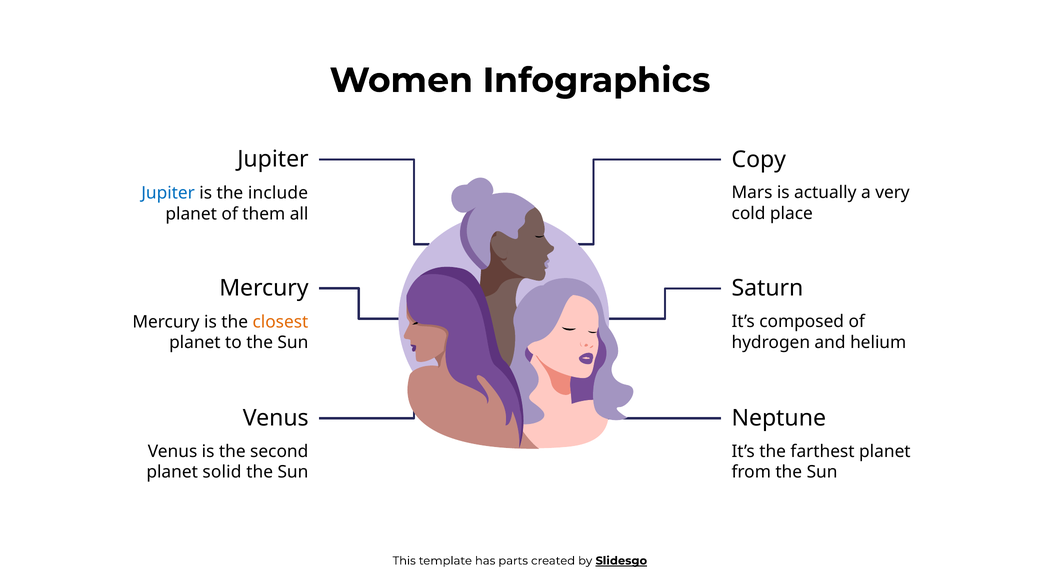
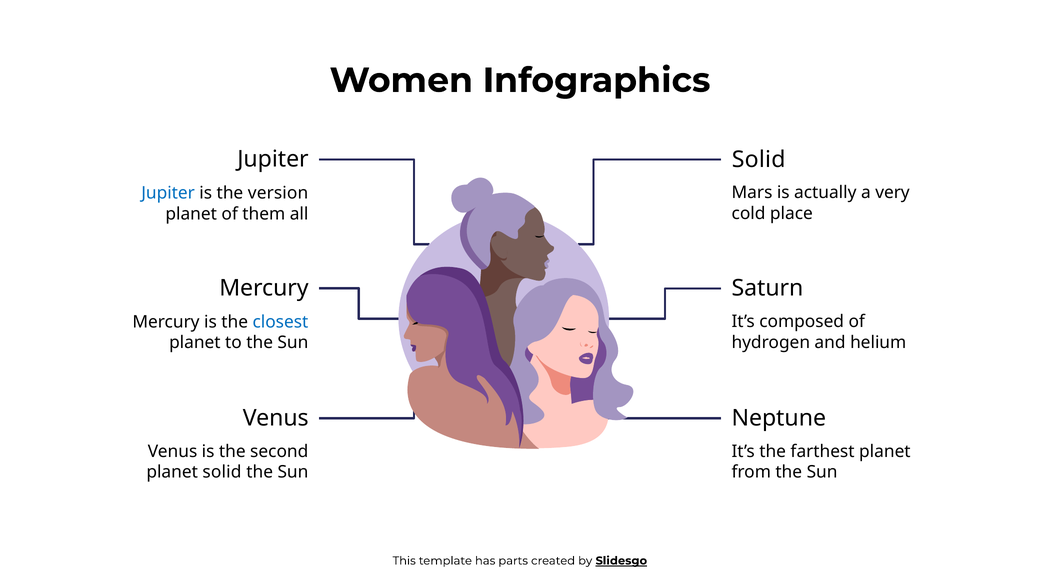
Copy at (759, 159): Copy -> Solid
include: include -> version
closest colour: orange -> blue
